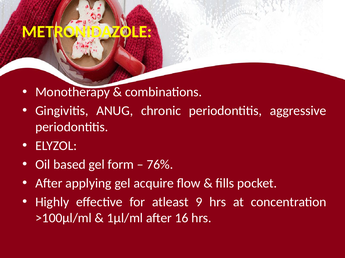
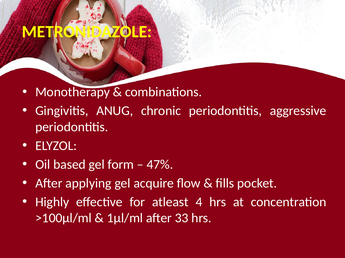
76%: 76% -> 47%
9: 9 -> 4
16: 16 -> 33
